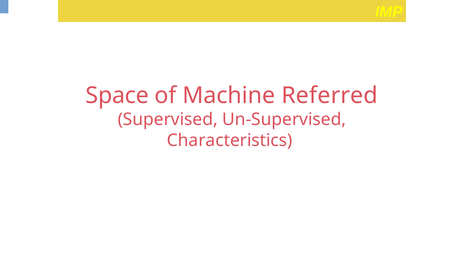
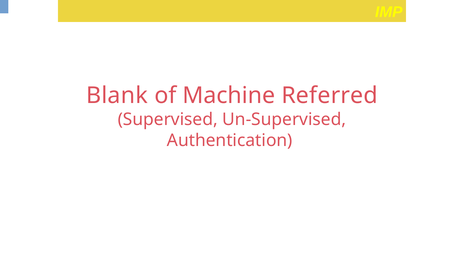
Space: Space -> Blank
Characteristics: Characteristics -> Authentication
